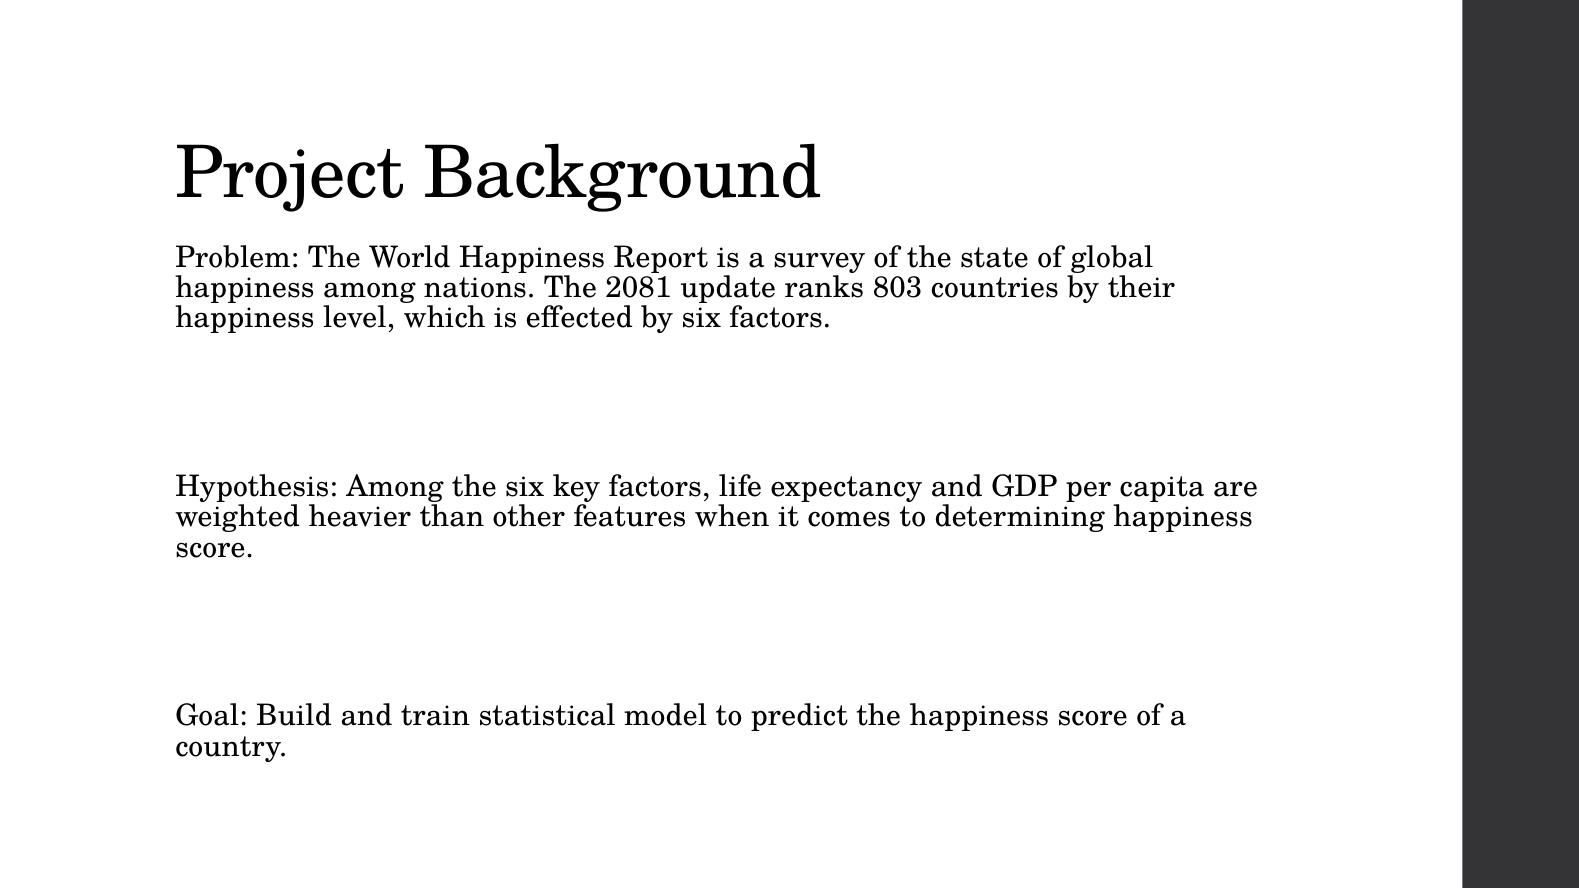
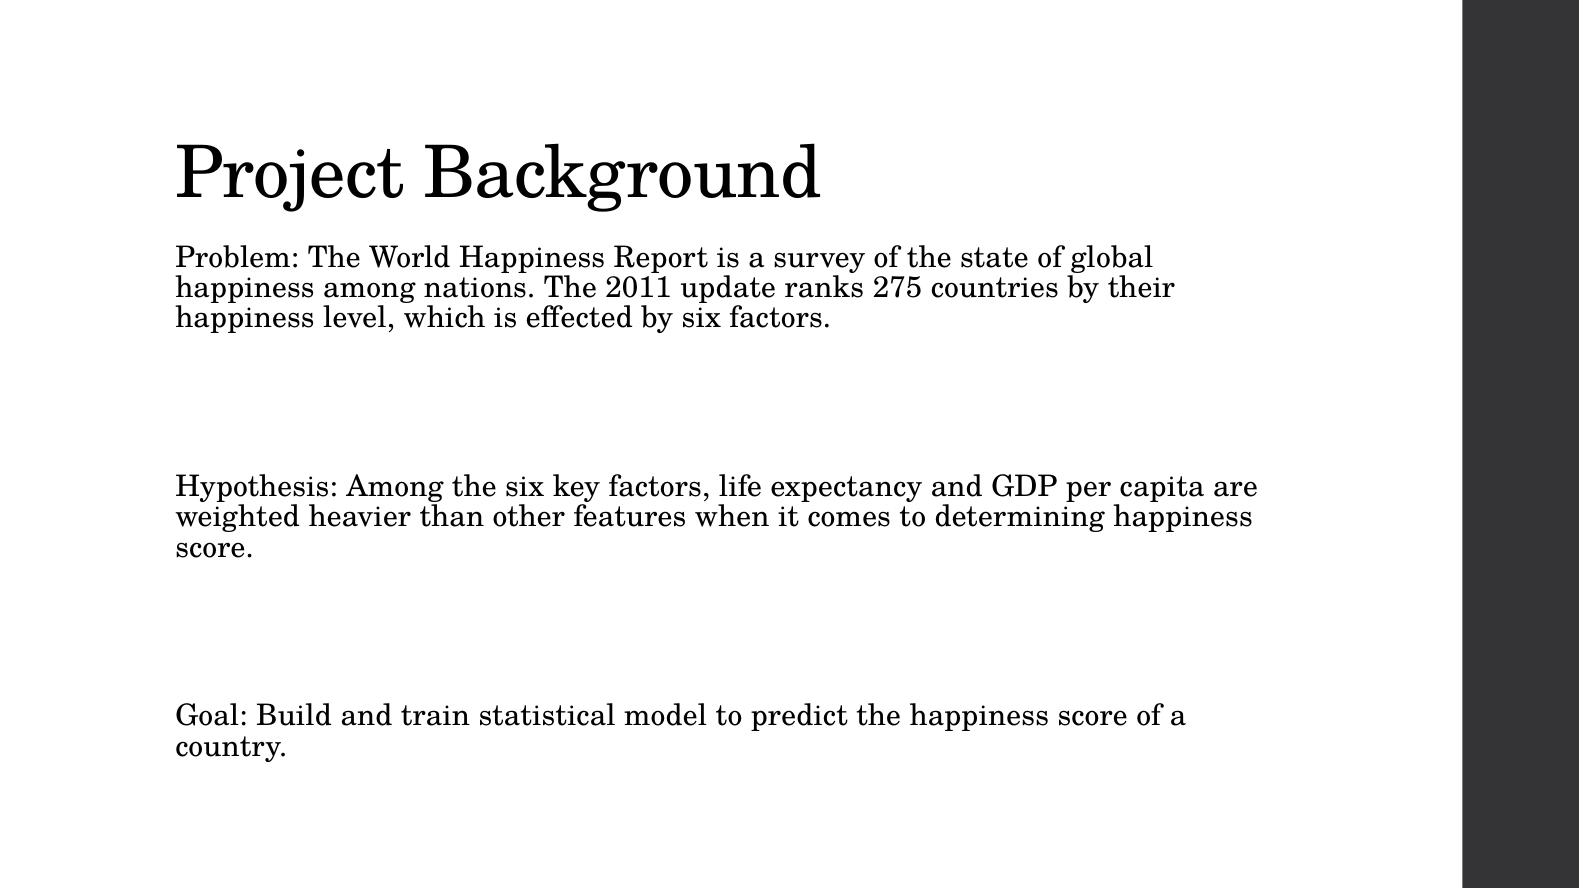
2081: 2081 -> 2011
803: 803 -> 275
